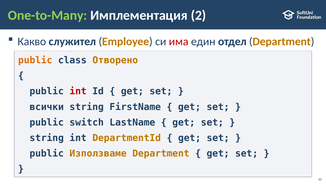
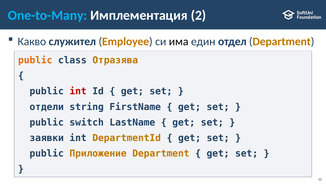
One-to-Many colour: light green -> light blue
има colour: red -> black
Отворено: Отворено -> Отразява
всички: всички -> отдели
string at (47, 138): string -> заявки
Използваме: Използваме -> Приложение
